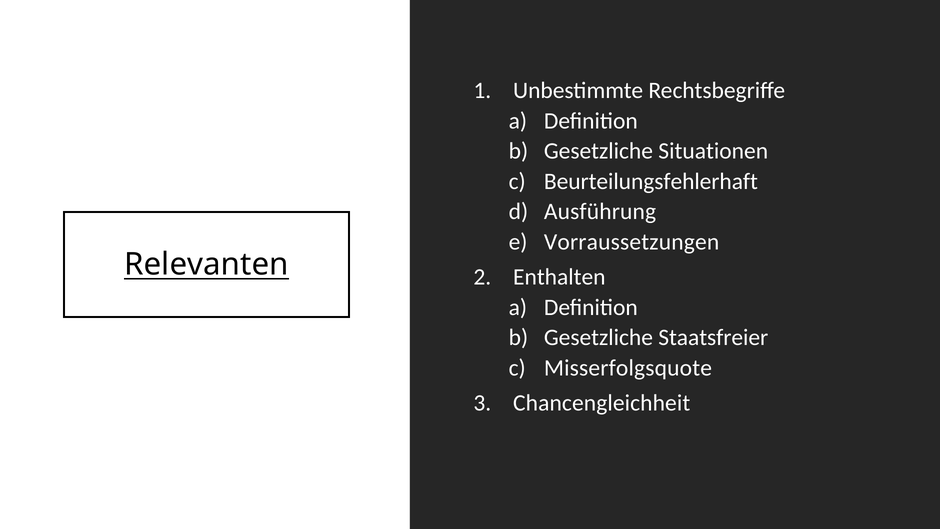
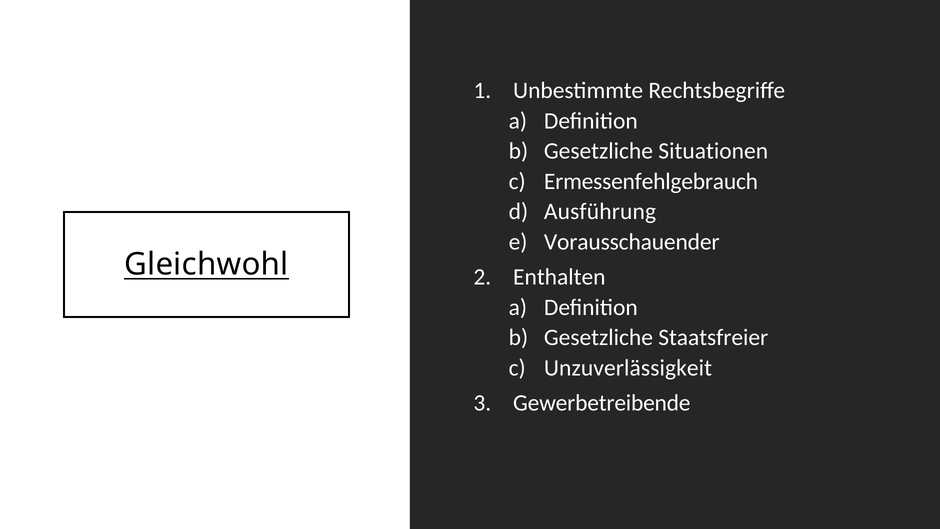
Beurteilungsfehlerhaft: Beurteilungsfehlerhaft -> Ermessenfehlgebrauch
Vorraussetzungen: Vorraussetzungen -> Vorausschauender
Relevanten: Relevanten -> Gleichwohl
Misserfolgsquote: Misserfolgsquote -> Unzuverlässigkeit
Chancengleichheit: Chancengleichheit -> Gewerbetreibende
